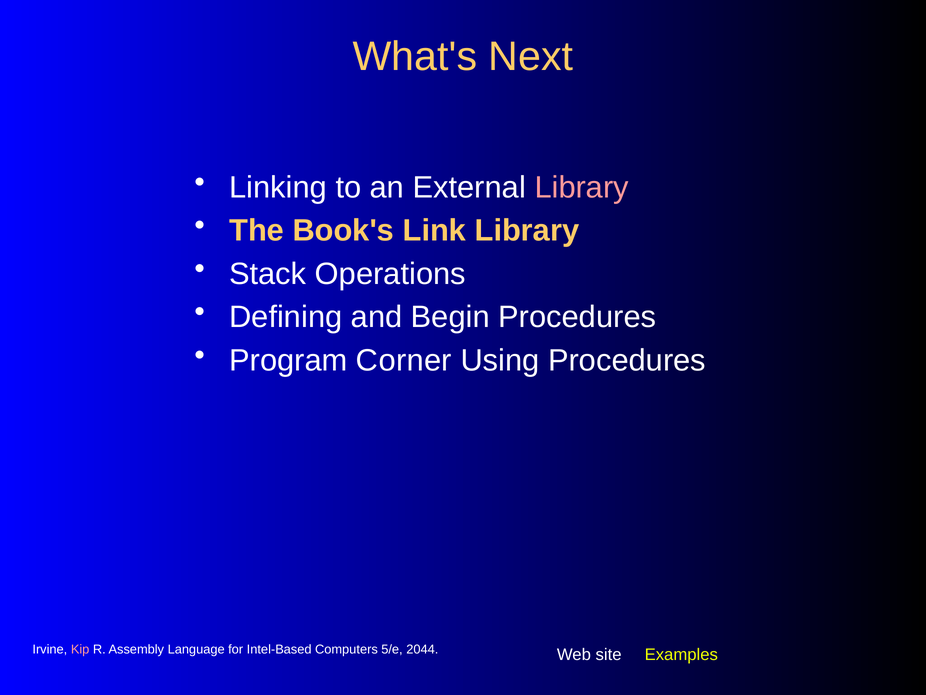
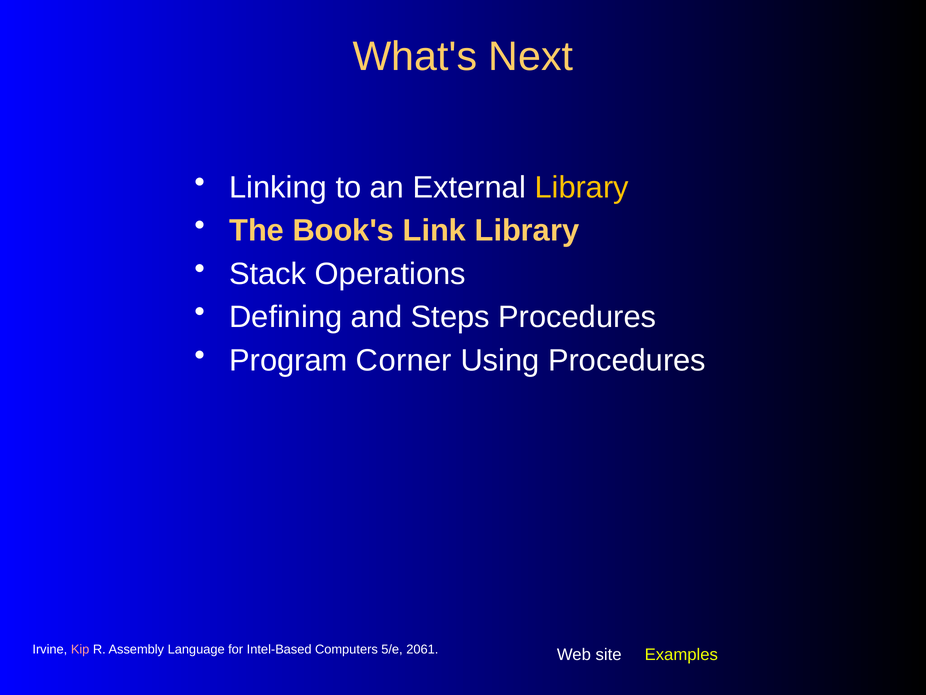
Library at (582, 187) colour: pink -> yellow
Begin: Begin -> Steps
2044: 2044 -> 2061
